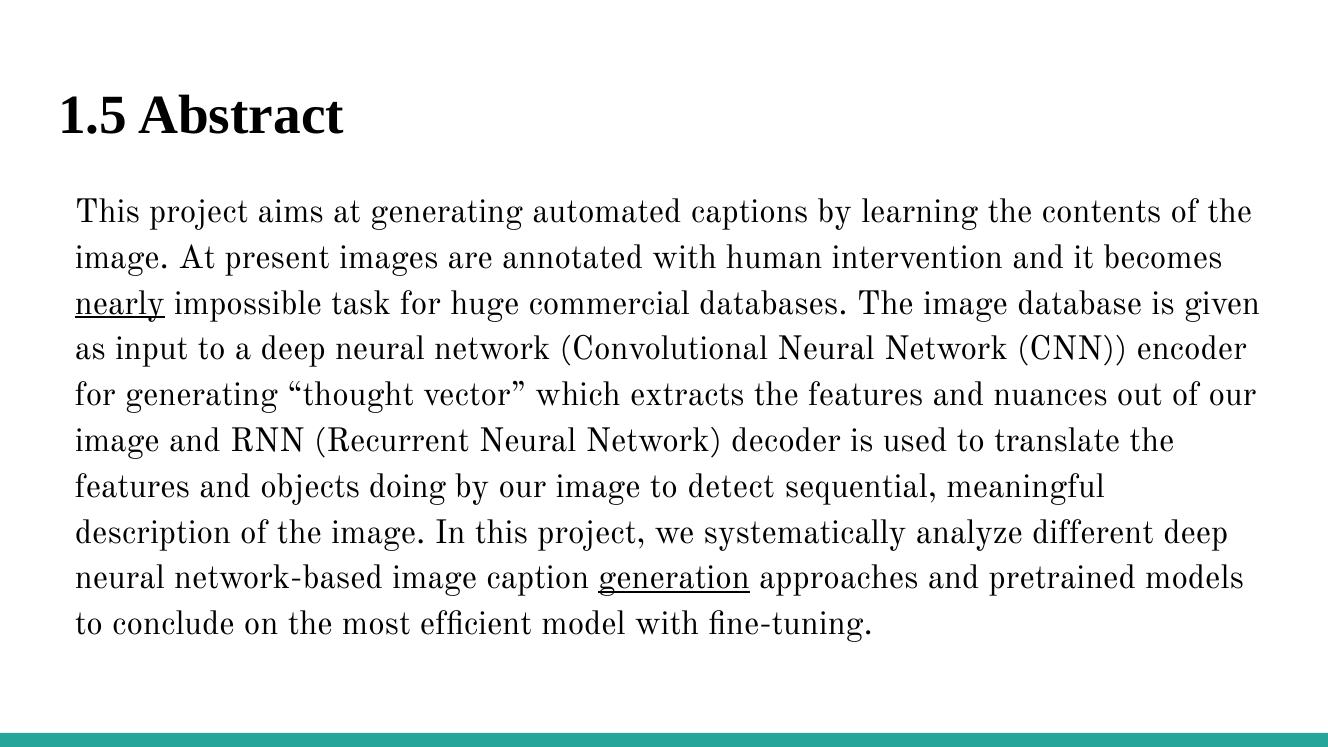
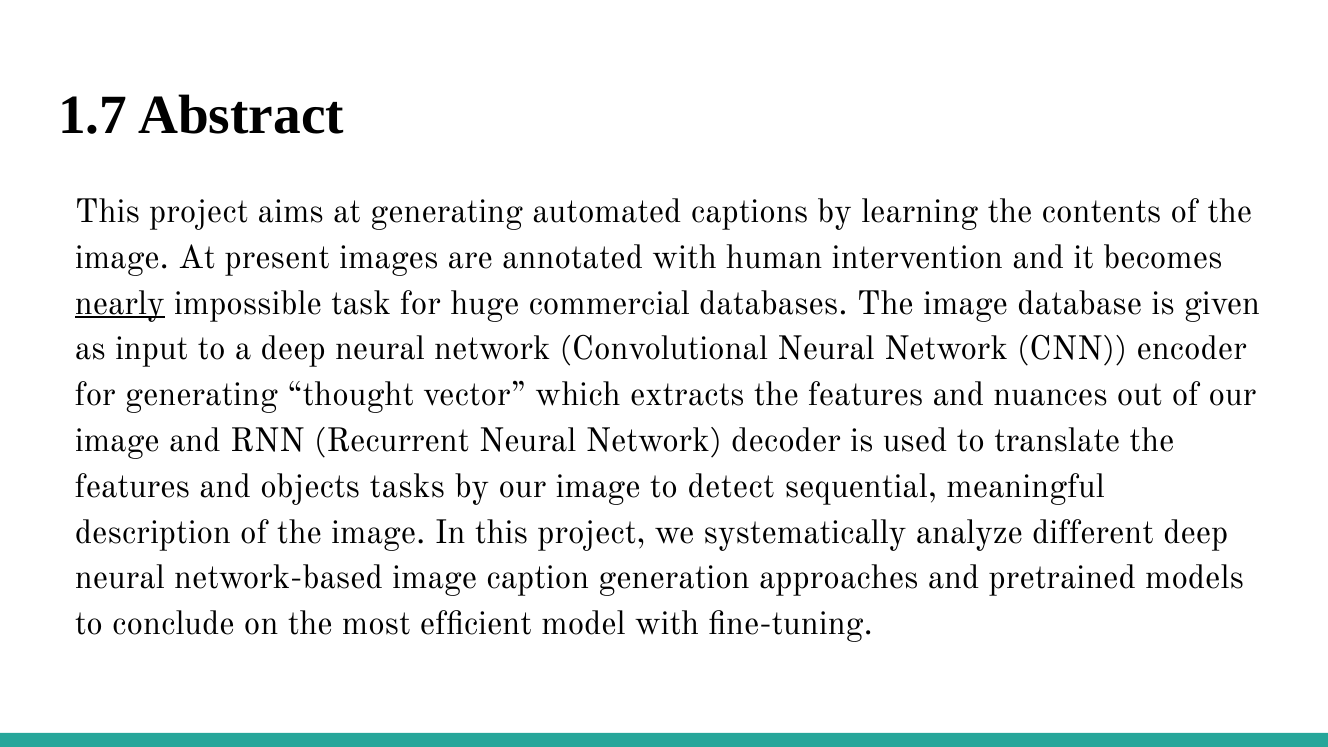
1.5: 1.5 -> 1.7
doing: doing -> tasks
generation underline: present -> none
